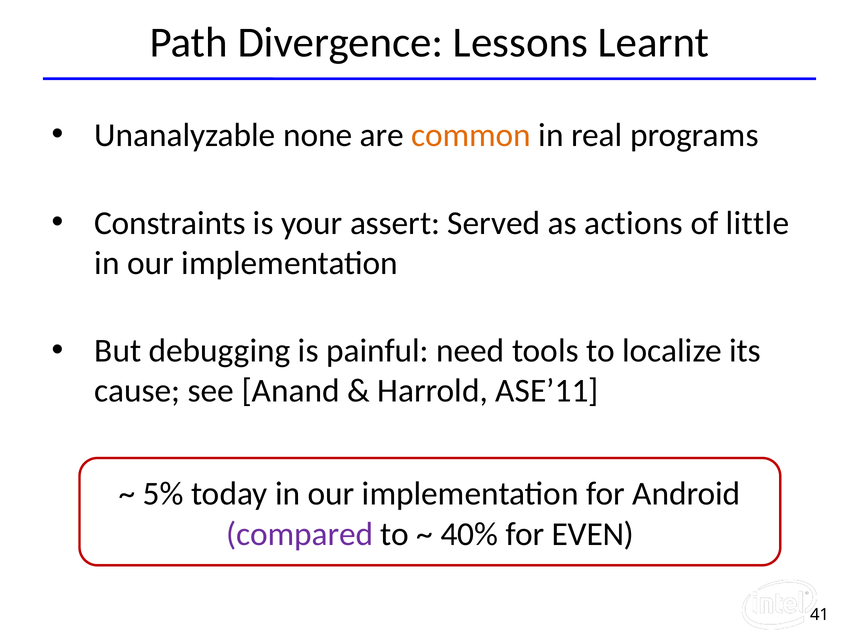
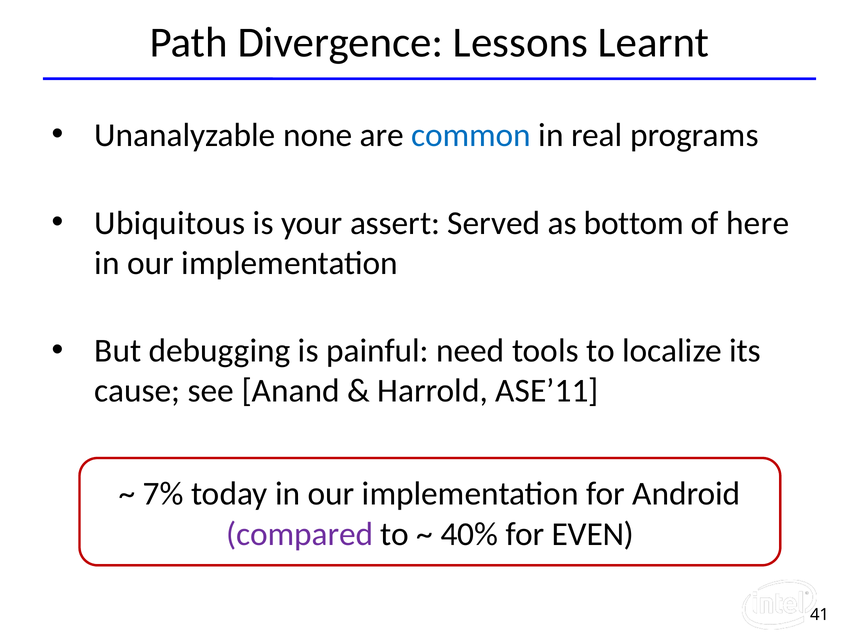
common colour: orange -> blue
Constraints: Constraints -> Ubiquitous
actions: actions -> bottom
little: little -> here
5%: 5% -> 7%
